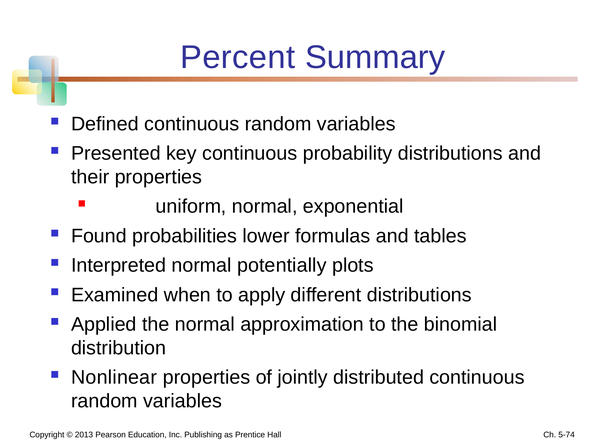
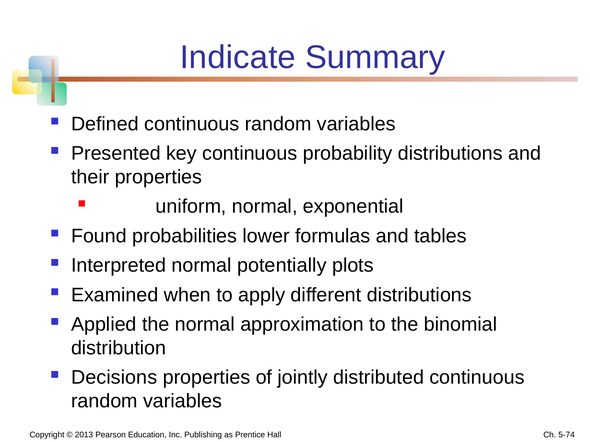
Percent: Percent -> Indicate
Nonlinear: Nonlinear -> Decisions
